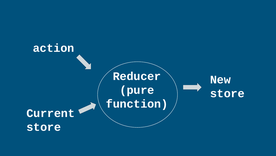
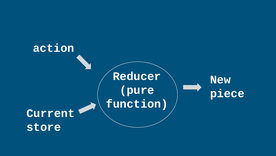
store at (227, 93): store -> piece
